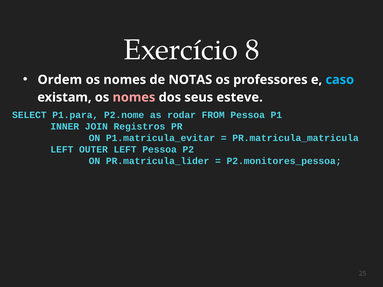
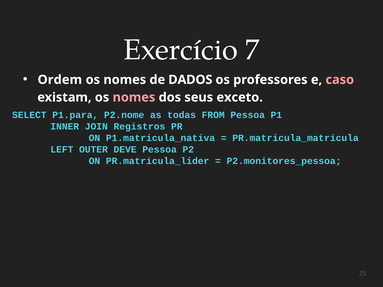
8: 8 -> 7
NOTAS: NOTAS -> DADOS
caso colour: light blue -> pink
esteve: esteve -> exceto
rodar: rodar -> todas
P1.matricula_evitar: P1.matricula_evitar -> P1.matricula_nativa
OUTER LEFT: LEFT -> DEVE
